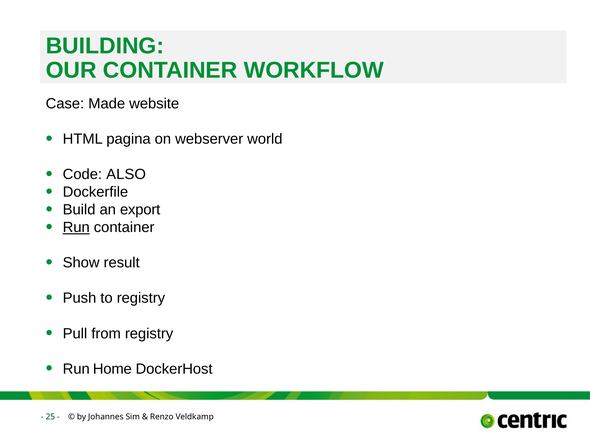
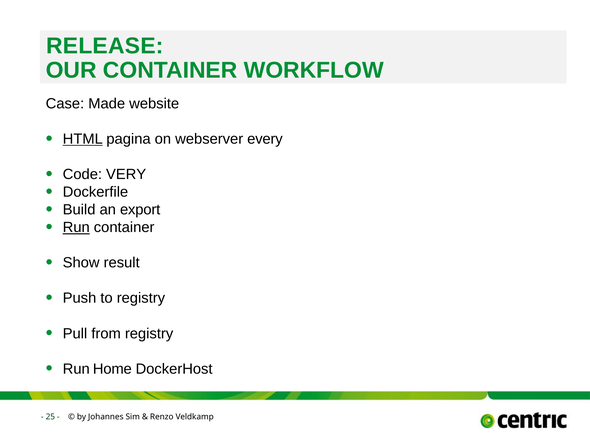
BUILDING: BUILDING -> RELEASE
HTML underline: none -> present
world: world -> every
ALSO: ALSO -> VERY
